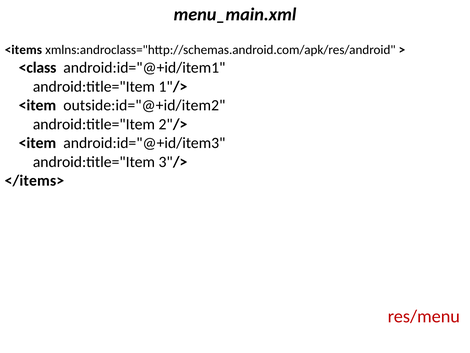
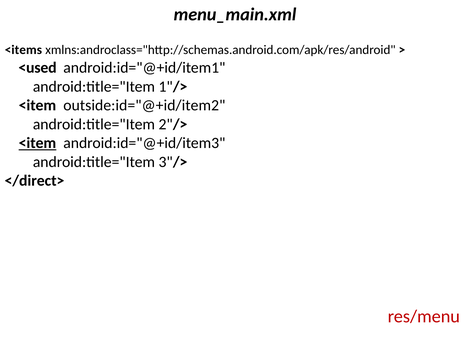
<class: <class -> <used
<item at (37, 143) underline: none -> present
</items>: </items> -> </direct>
